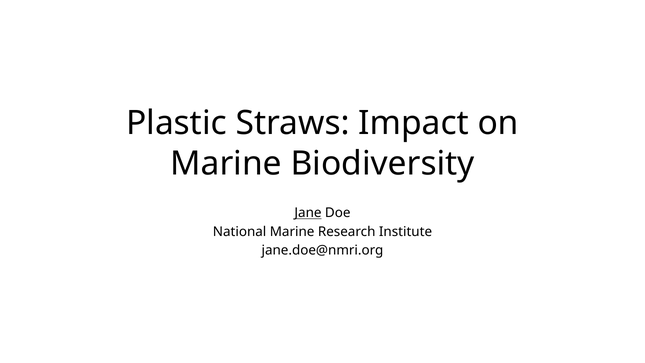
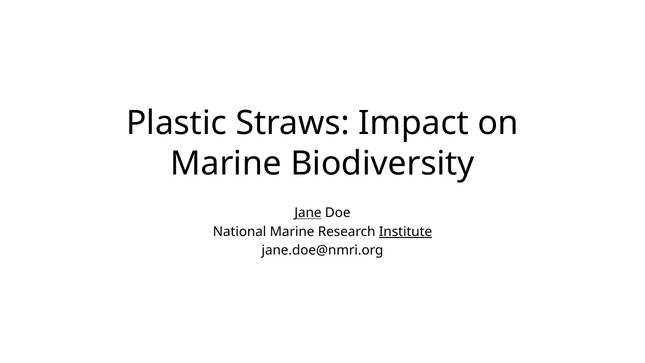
Institute underline: none -> present
